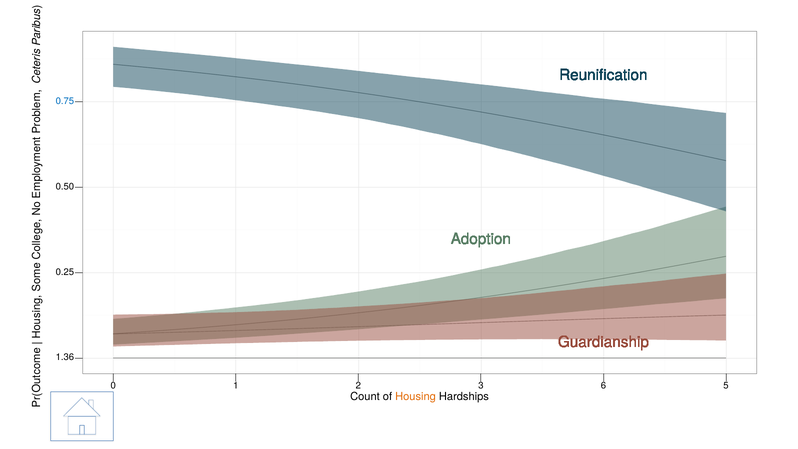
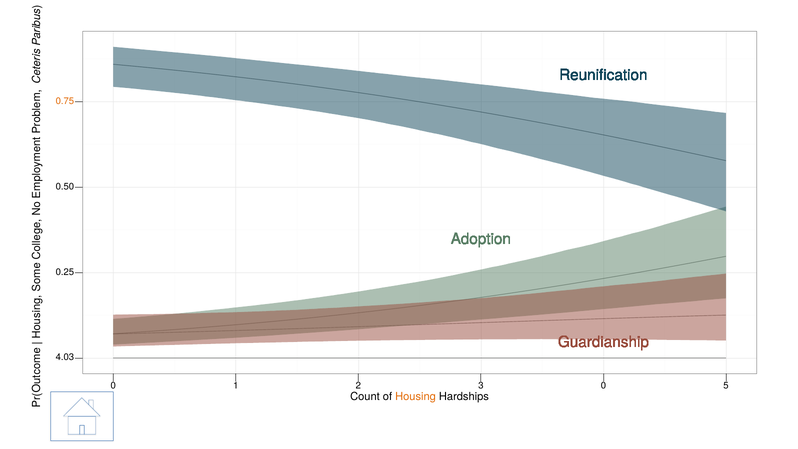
0.75 colour: blue -> orange
1.36: 1.36 -> 4.03
3 6: 6 -> 0
